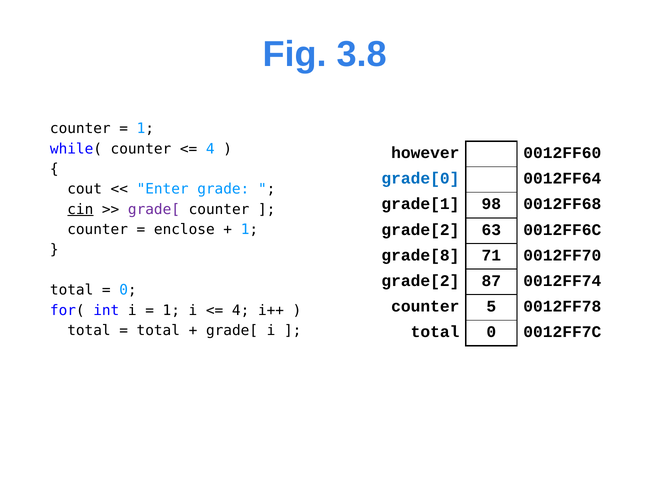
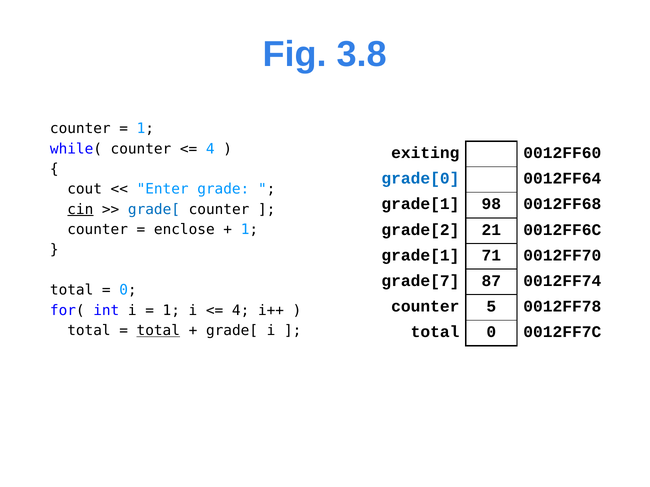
however: however -> exiting
grade[ at (154, 210) colour: purple -> blue
63: 63 -> 21
grade[8 at (420, 255): grade[8 -> grade[1
grade[2 at (420, 281): grade[2 -> grade[7
total at (158, 331) underline: none -> present
